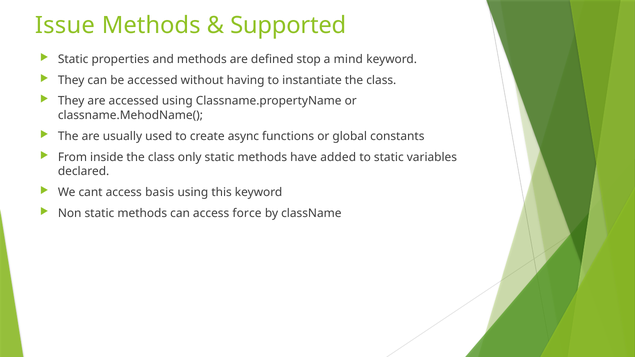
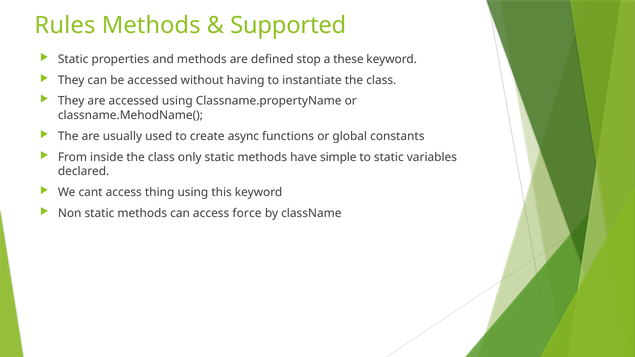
Issue: Issue -> Rules
mind: mind -> these
added: added -> simple
basis: basis -> thing
